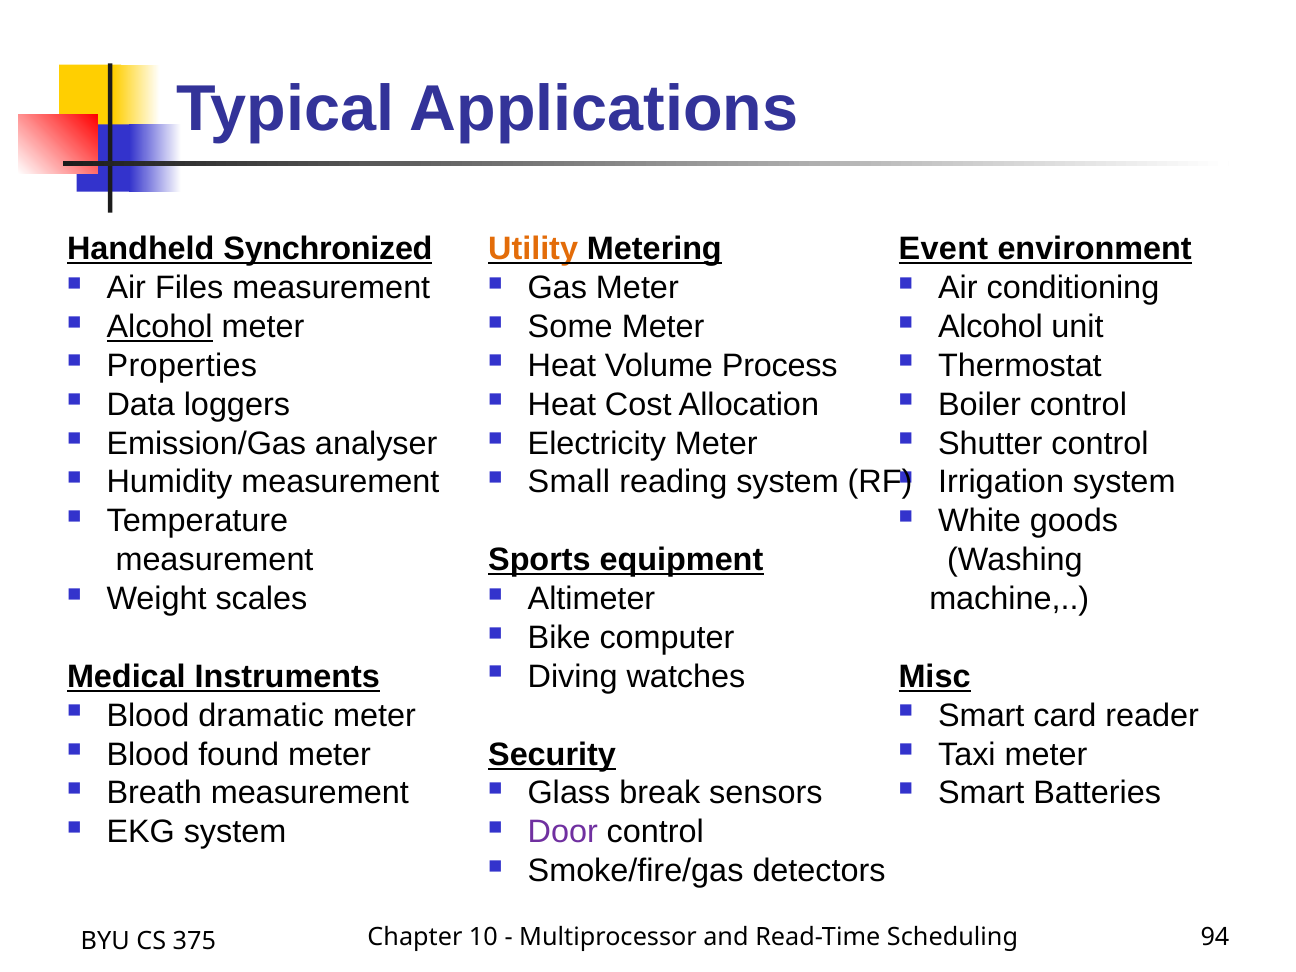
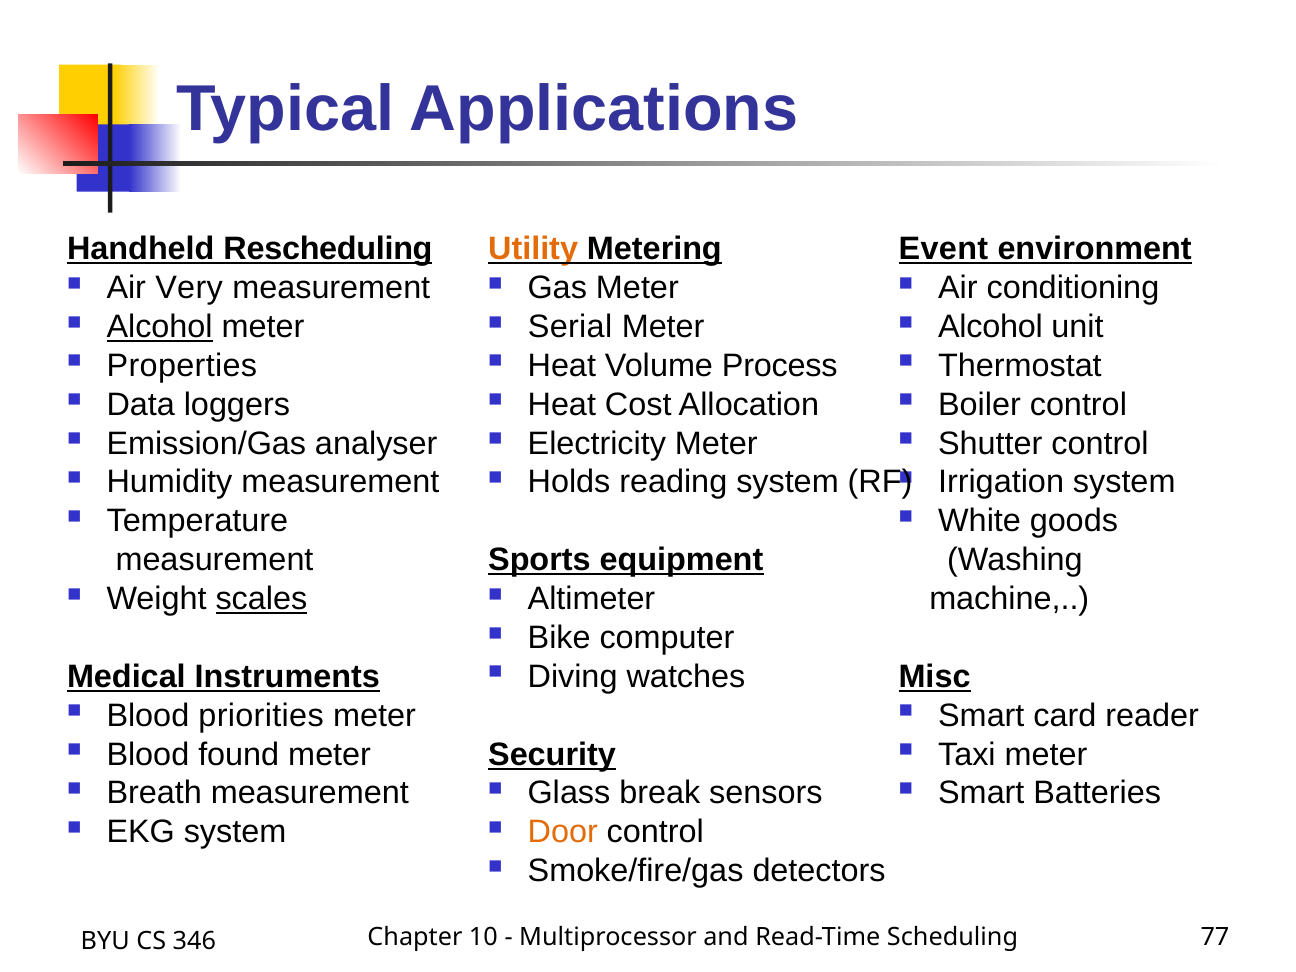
Synchronized: Synchronized -> Rescheduling
Files: Files -> Very
Some: Some -> Serial
Small: Small -> Holds
scales underline: none -> present
dramatic: dramatic -> priorities
Door colour: purple -> orange
94: 94 -> 77
375: 375 -> 346
